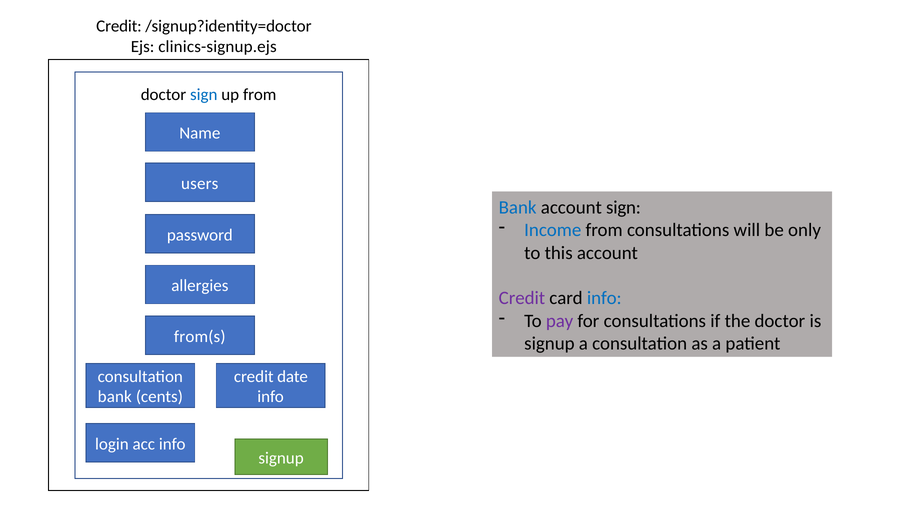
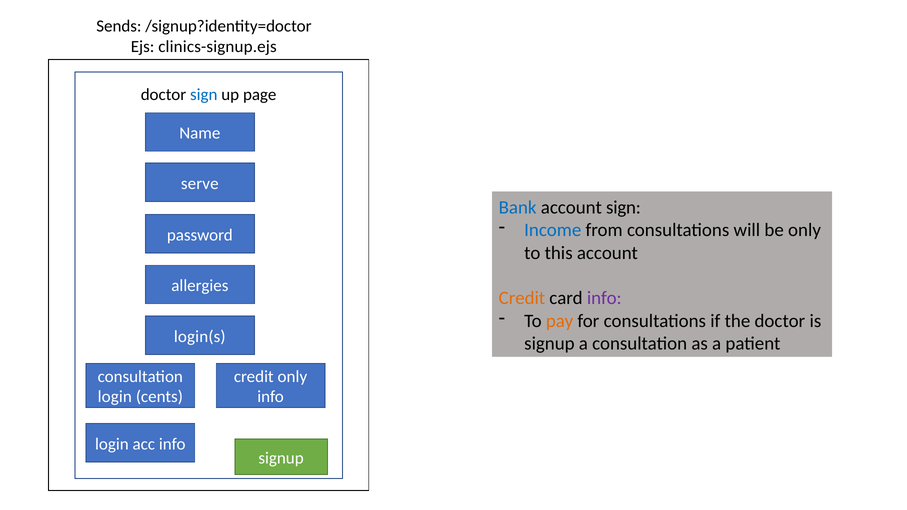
Credit at (119, 26): Credit -> Sends
up from: from -> page
users: users -> serve
Credit at (522, 298) colour: purple -> orange
info at (604, 298) colour: blue -> purple
pay colour: purple -> orange
from(s: from(s -> login(s
credit date: date -> only
bank at (115, 397): bank -> login
